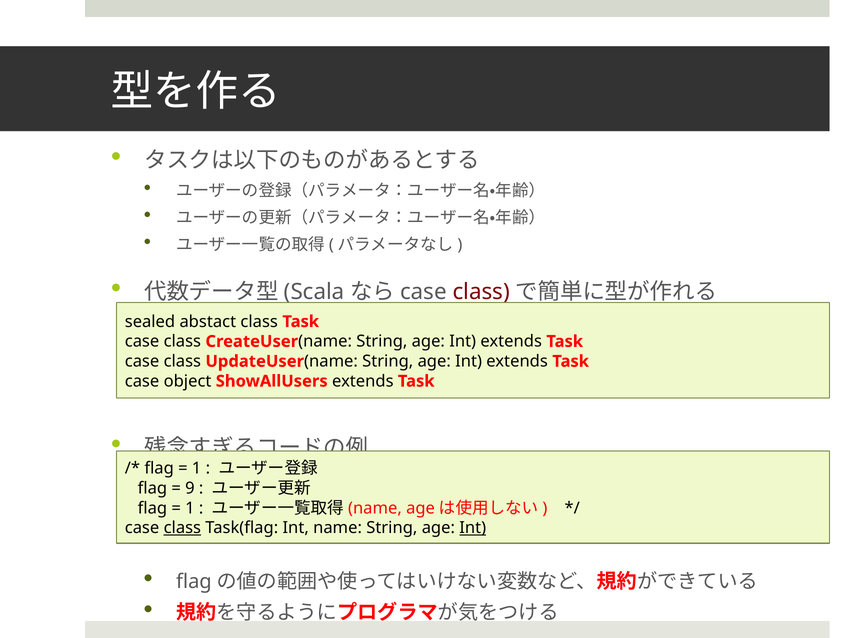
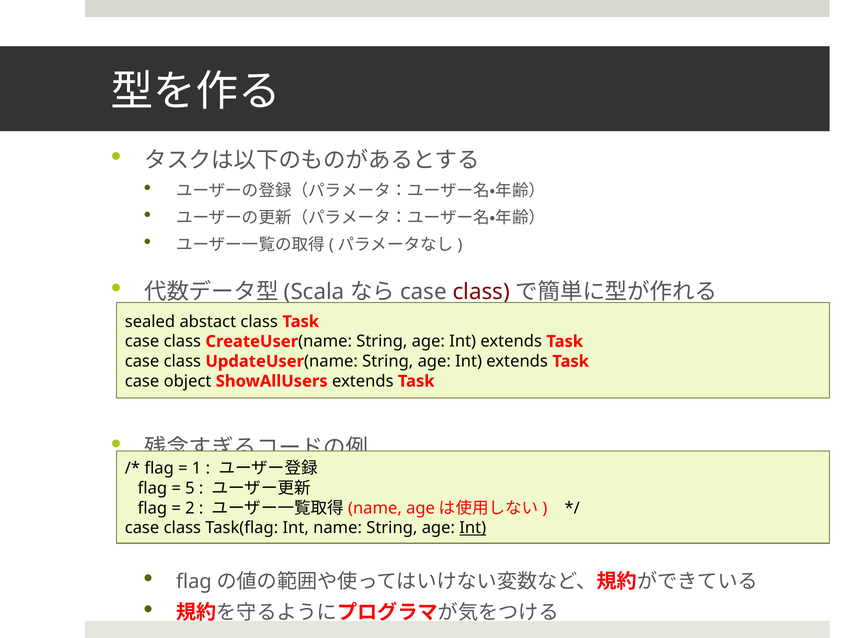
9: 9 -> 5
1 at (190, 508): 1 -> 2
class at (182, 528) underline: present -> none
